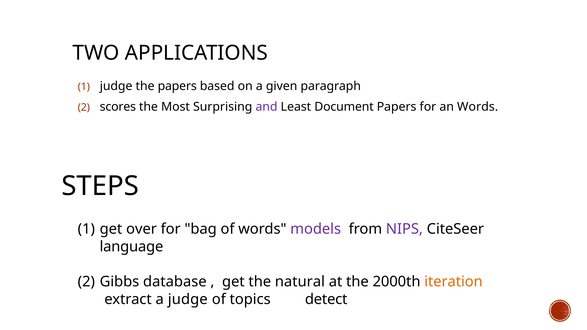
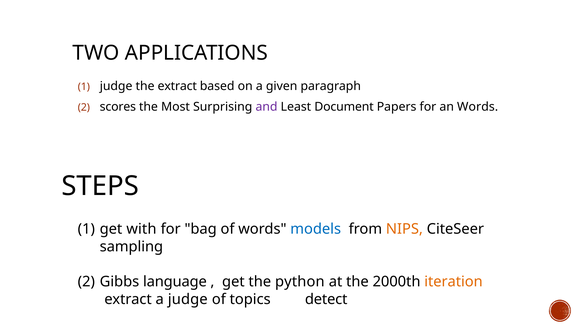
the papers: papers -> extract
over: over -> with
models colour: purple -> blue
NIPS colour: purple -> orange
language: language -> sampling
database: database -> language
natural: natural -> python
